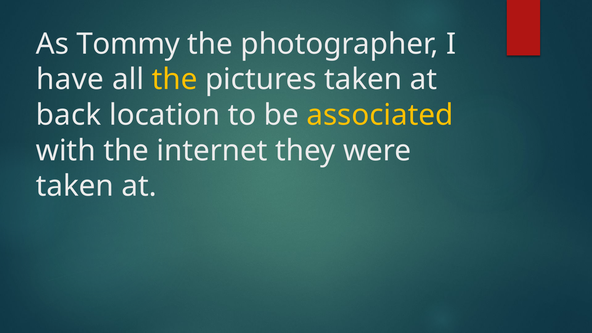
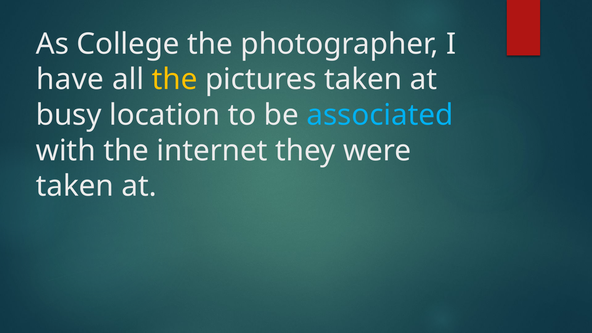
Tommy: Tommy -> College
back: back -> busy
associated colour: yellow -> light blue
